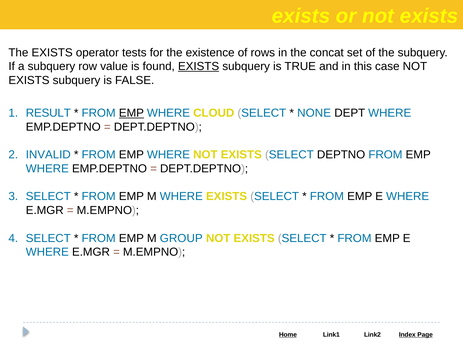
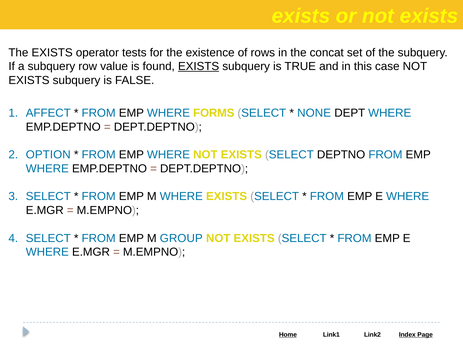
RESULT: RESULT -> AFFECT
EMP at (131, 113) underline: present -> none
CLOUD: CLOUD -> FORMS
INVALID: INVALID -> OPTION
